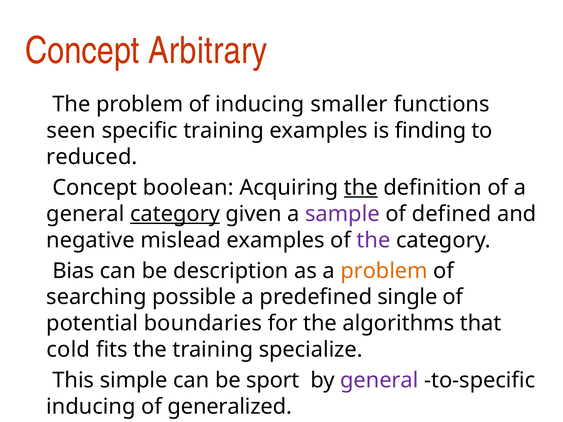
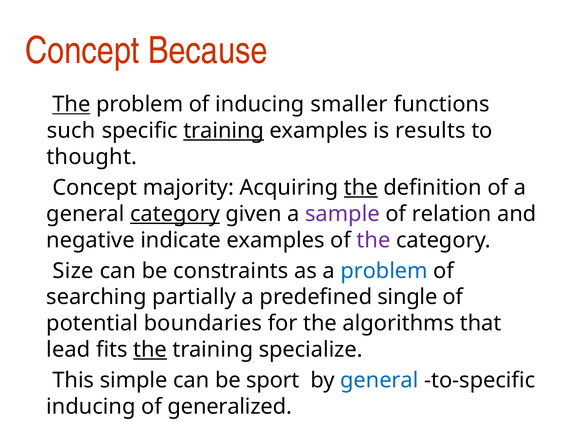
Arbitrary: Arbitrary -> Because
The at (71, 104) underline: none -> present
seen: seen -> such
training at (224, 131) underline: none -> present
finding: finding -> results
reduced: reduced -> thought
boolean: boolean -> majority
defined: defined -> relation
mislead: mislead -> indicate
Bias: Bias -> Size
description: description -> constraints
problem at (384, 271) colour: orange -> blue
possible: possible -> partially
cold: cold -> lead
the at (150, 350) underline: none -> present
general at (379, 381) colour: purple -> blue
